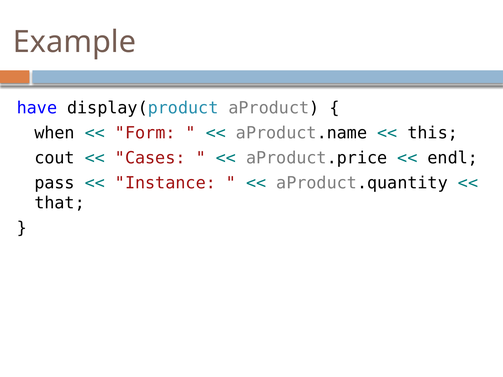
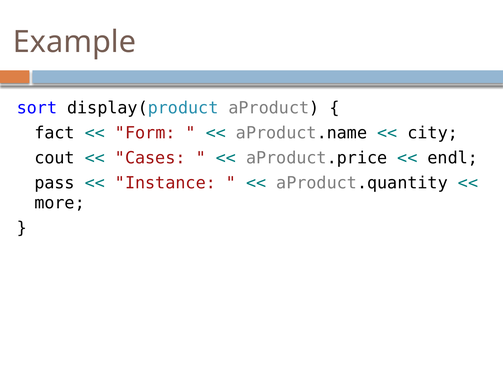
have: have -> sort
when: when -> fact
this: this -> city
that: that -> more
